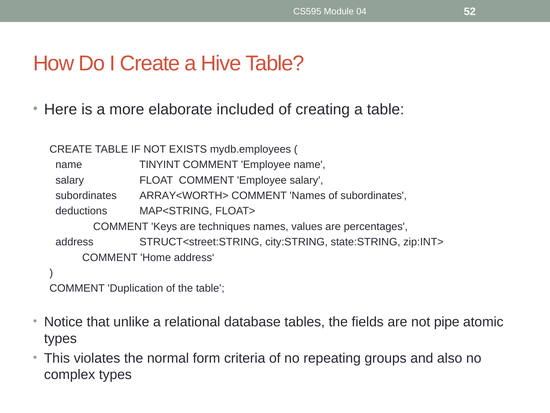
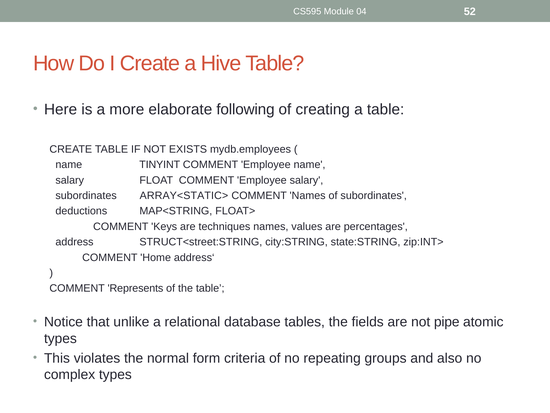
included: included -> following
ARRAY<WORTH>: ARRAY<WORTH> -> ARRAY<STATIC>
Duplication: Duplication -> Represents
